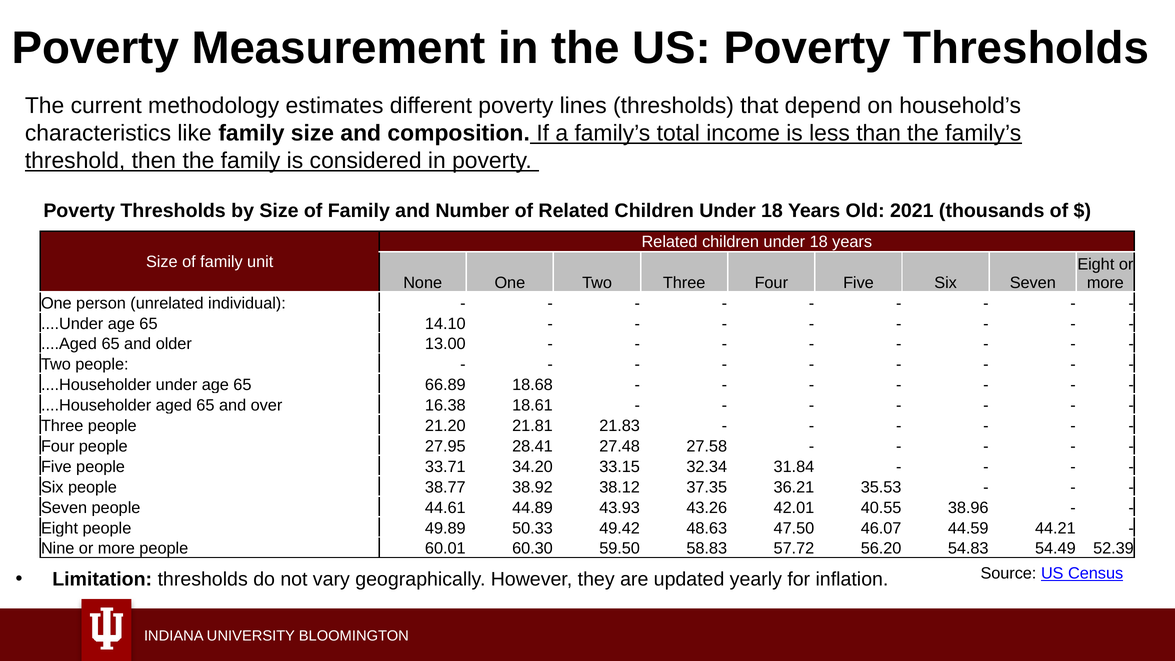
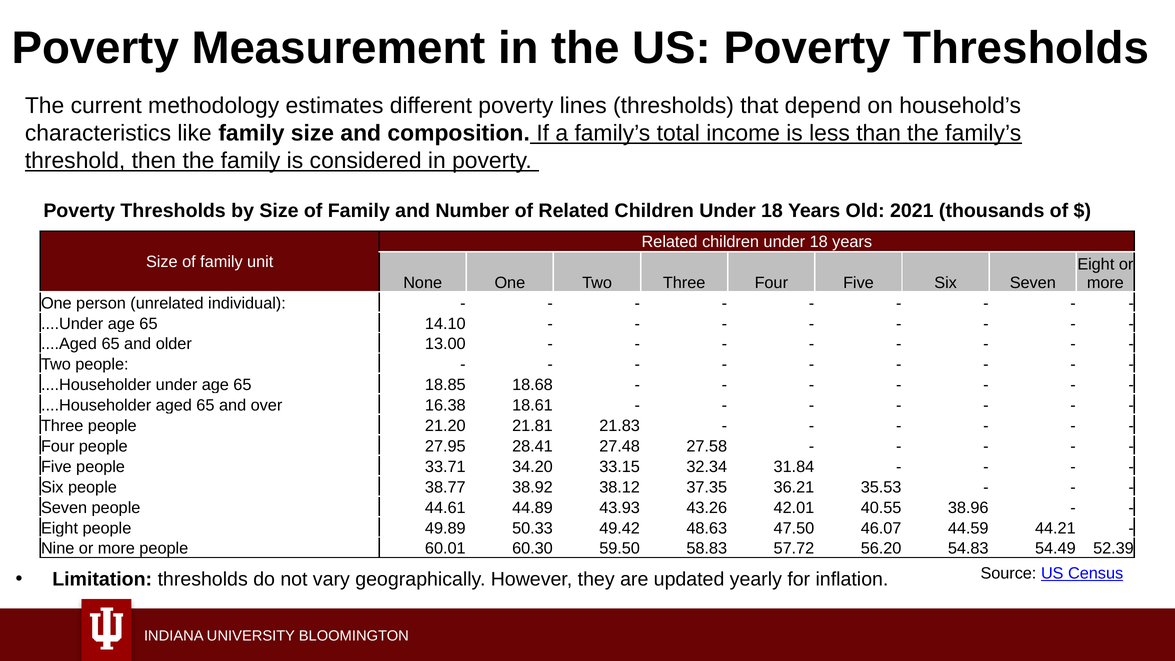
66.89: 66.89 -> 18.85
